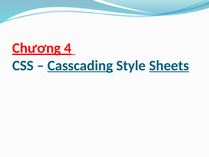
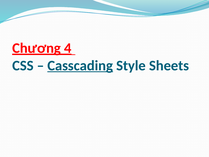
Sheets underline: present -> none
